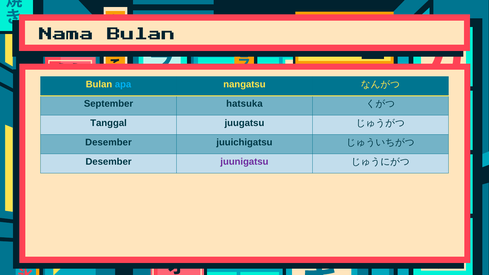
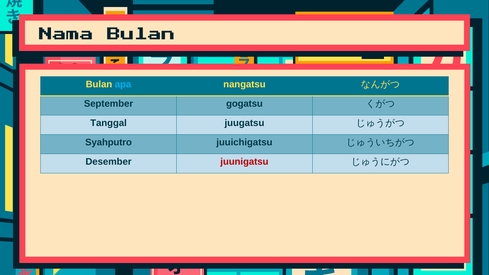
hatsuka: hatsuka -> gogatsu
Desember at (108, 142): Desember -> Syahputro
juunigatsu colour: purple -> red
